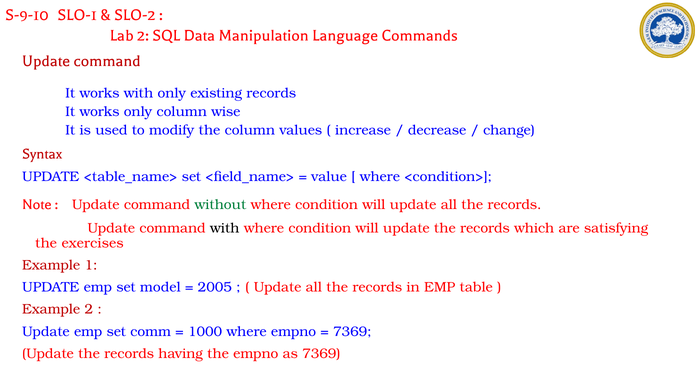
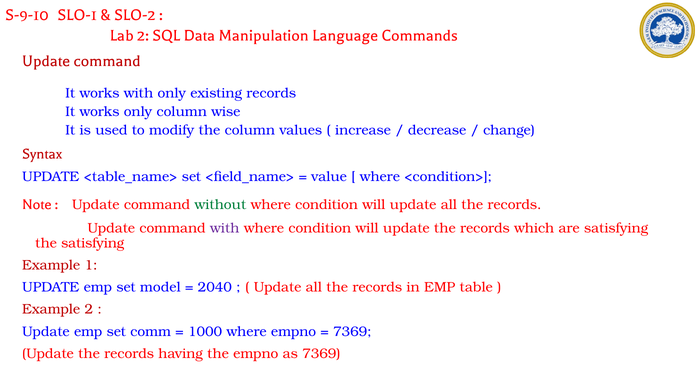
with at (225, 228) colour: black -> purple
the exercises: exercises -> satisfying
2005: 2005 -> 2040
